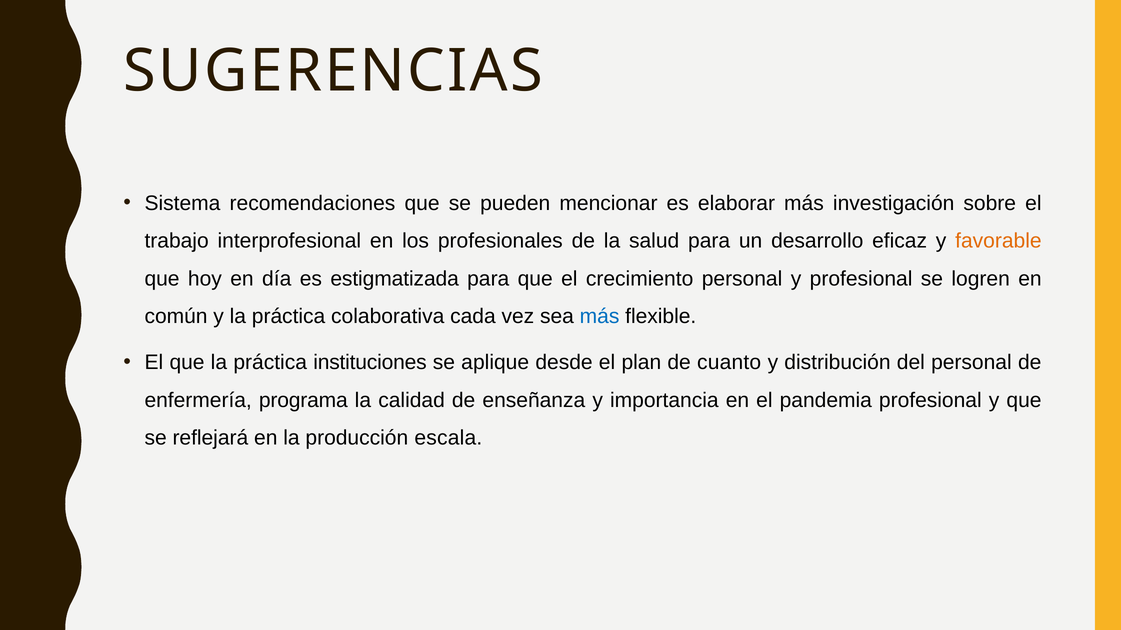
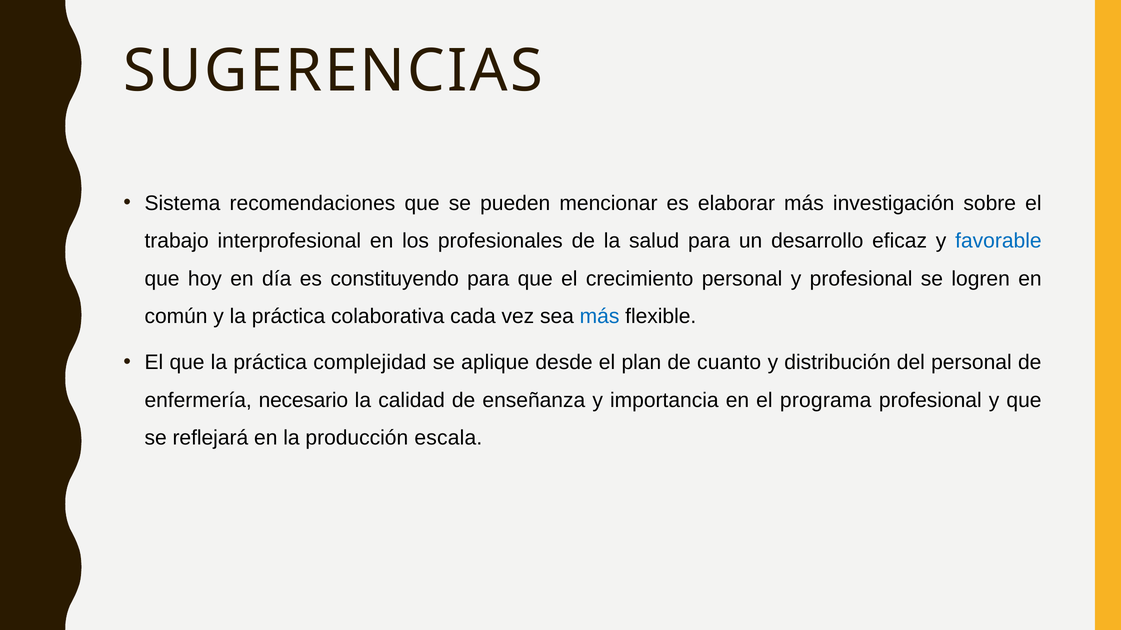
favorable colour: orange -> blue
estigmatizada: estigmatizada -> constituyendo
instituciones: instituciones -> complejidad
programa: programa -> necesario
pandemia: pandemia -> programa
